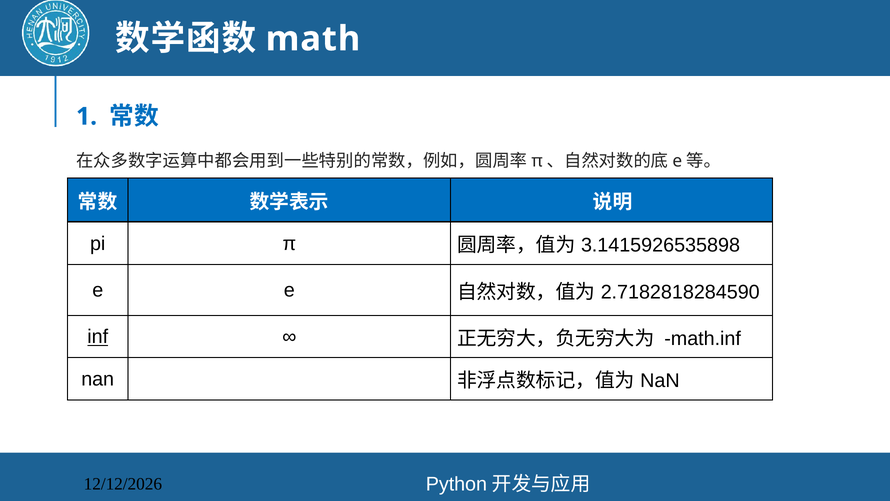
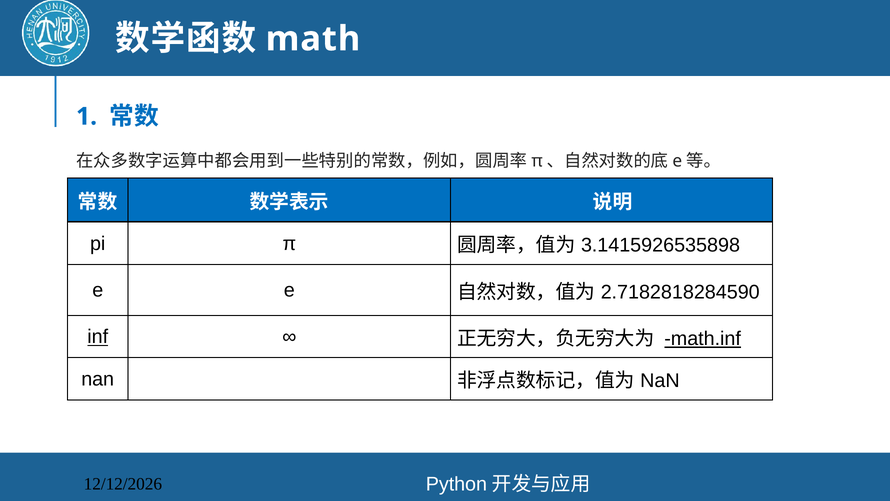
math.inf underline: none -> present
